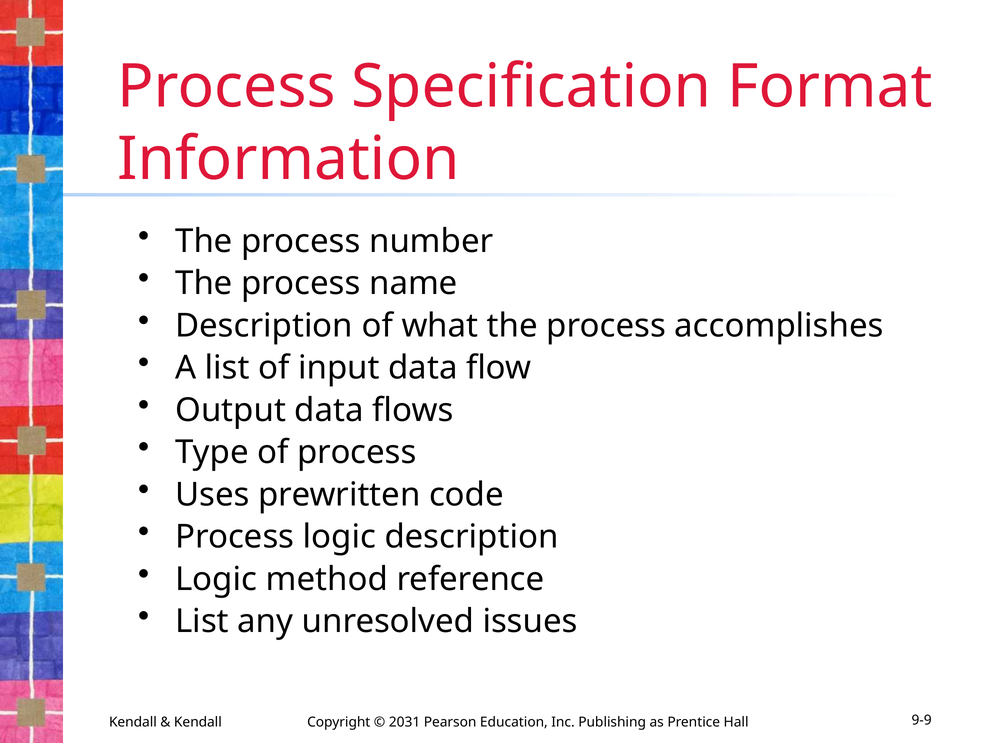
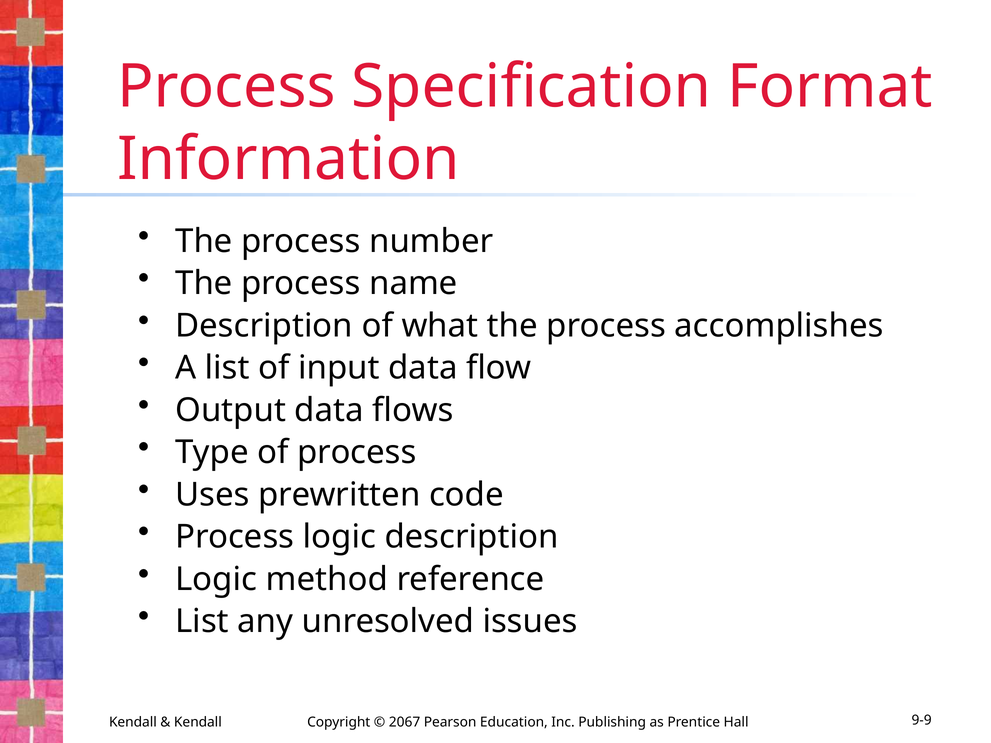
2031: 2031 -> 2067
